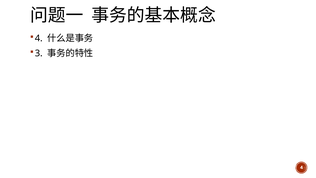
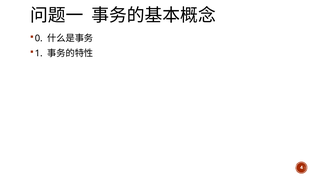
4 at (39, 38): 4 -> 0
3: 3 -> 1
